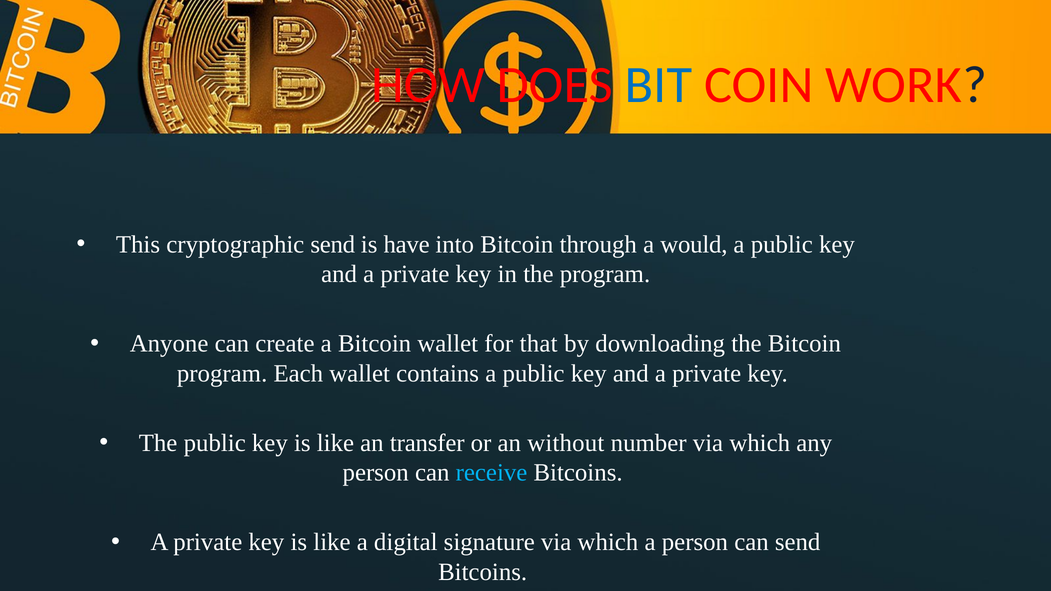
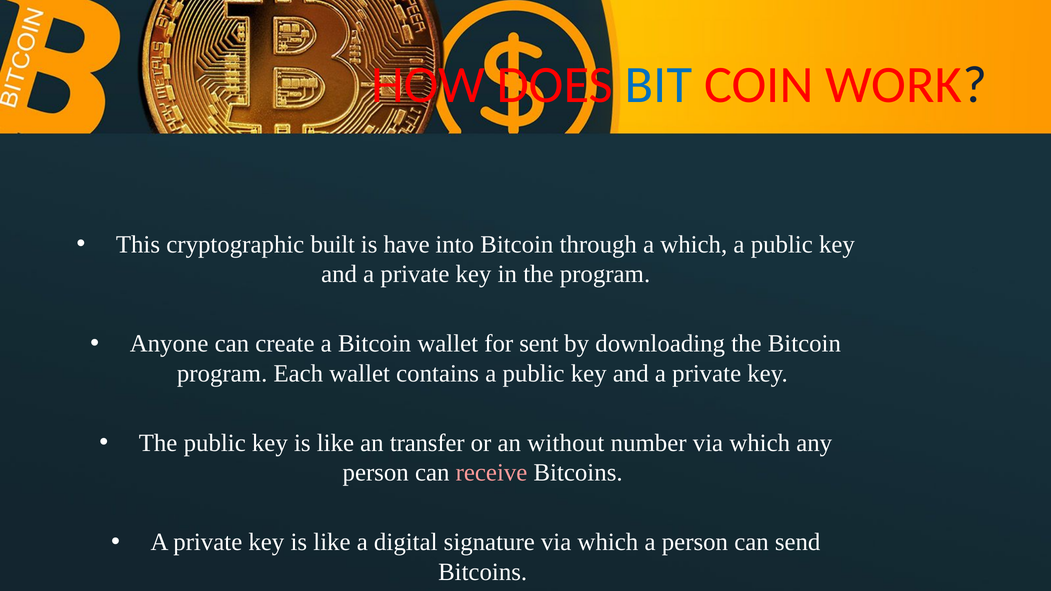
cryptographic send: send -> built
a would: would -> which
that: that -> sent
receive colour: light blue -> pink
